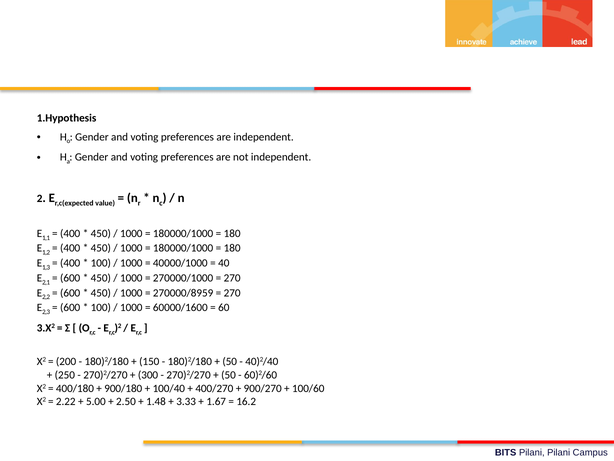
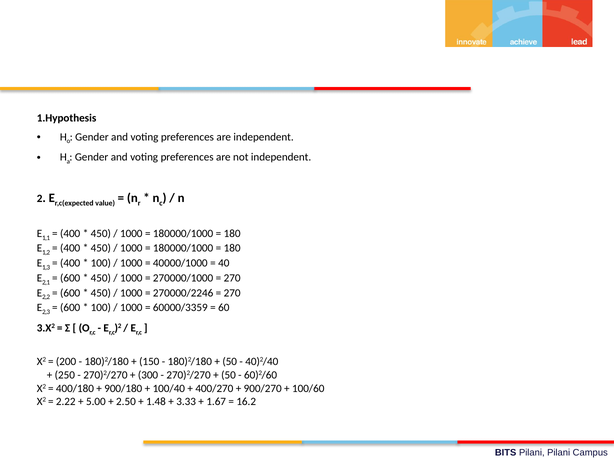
270000/8959: 270000/8959 -> 270000/2246
60000/1600: 60000/1600 -> 60000/3359
